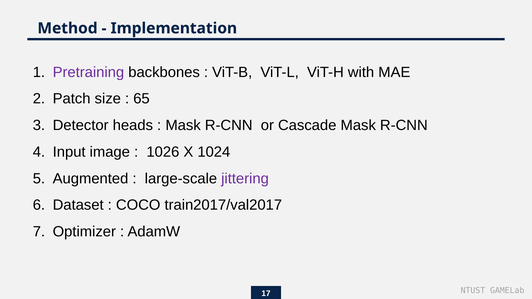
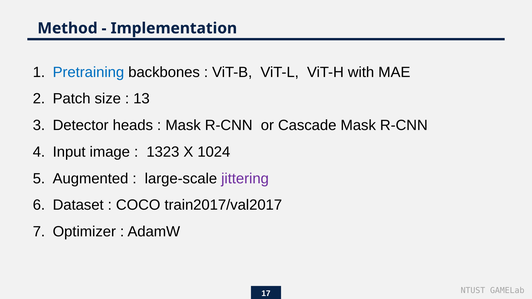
Pretraining colour: purple -> blue
65: 65 -> 13
1026: 1026 -> 1323
